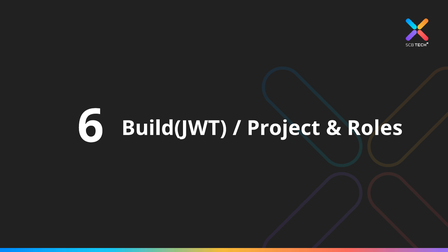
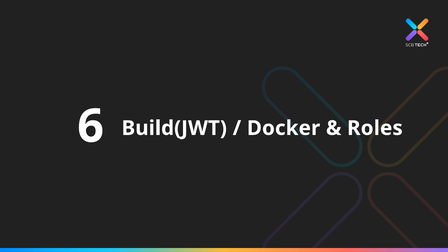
Project: Project -> Docker
